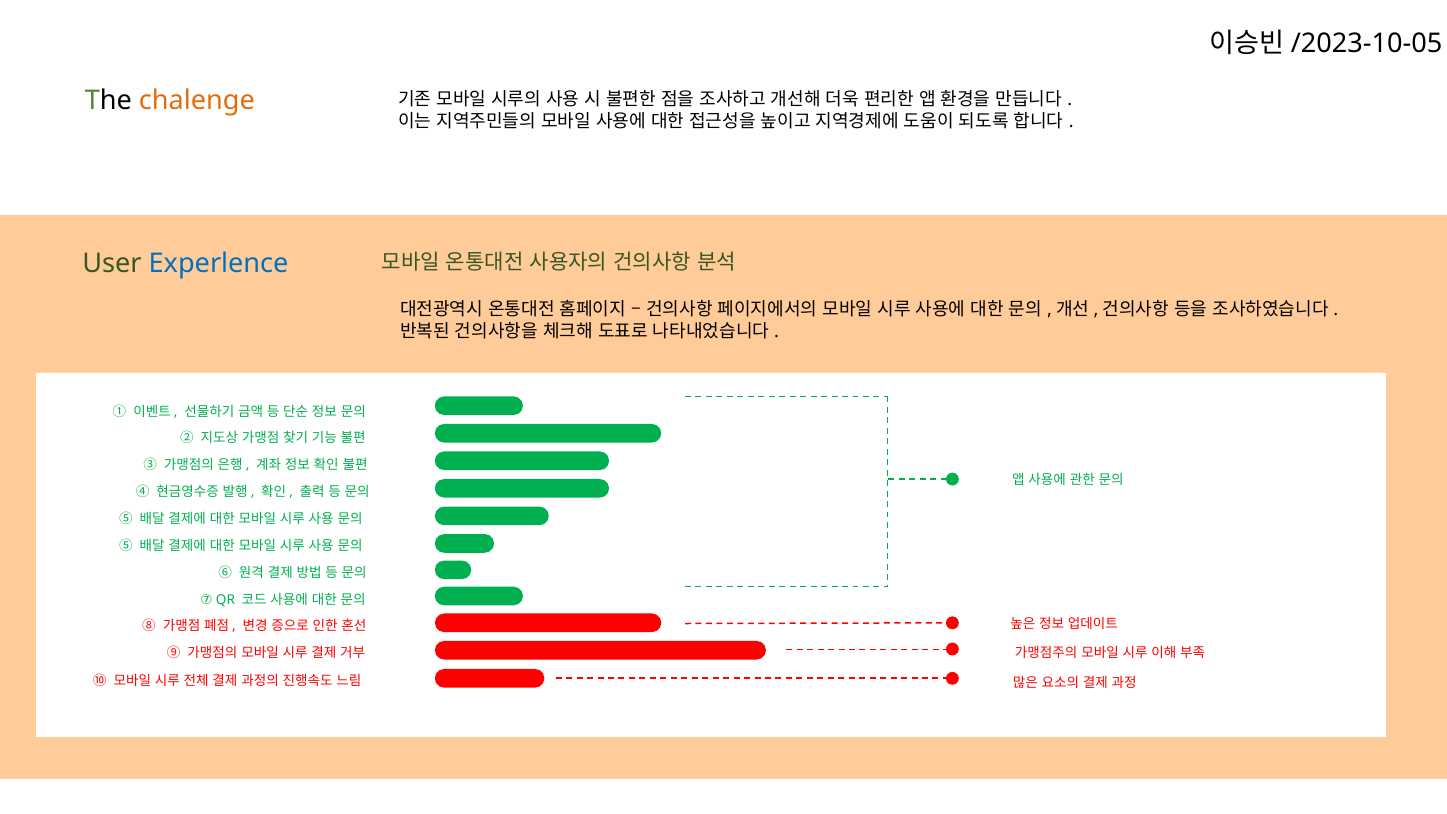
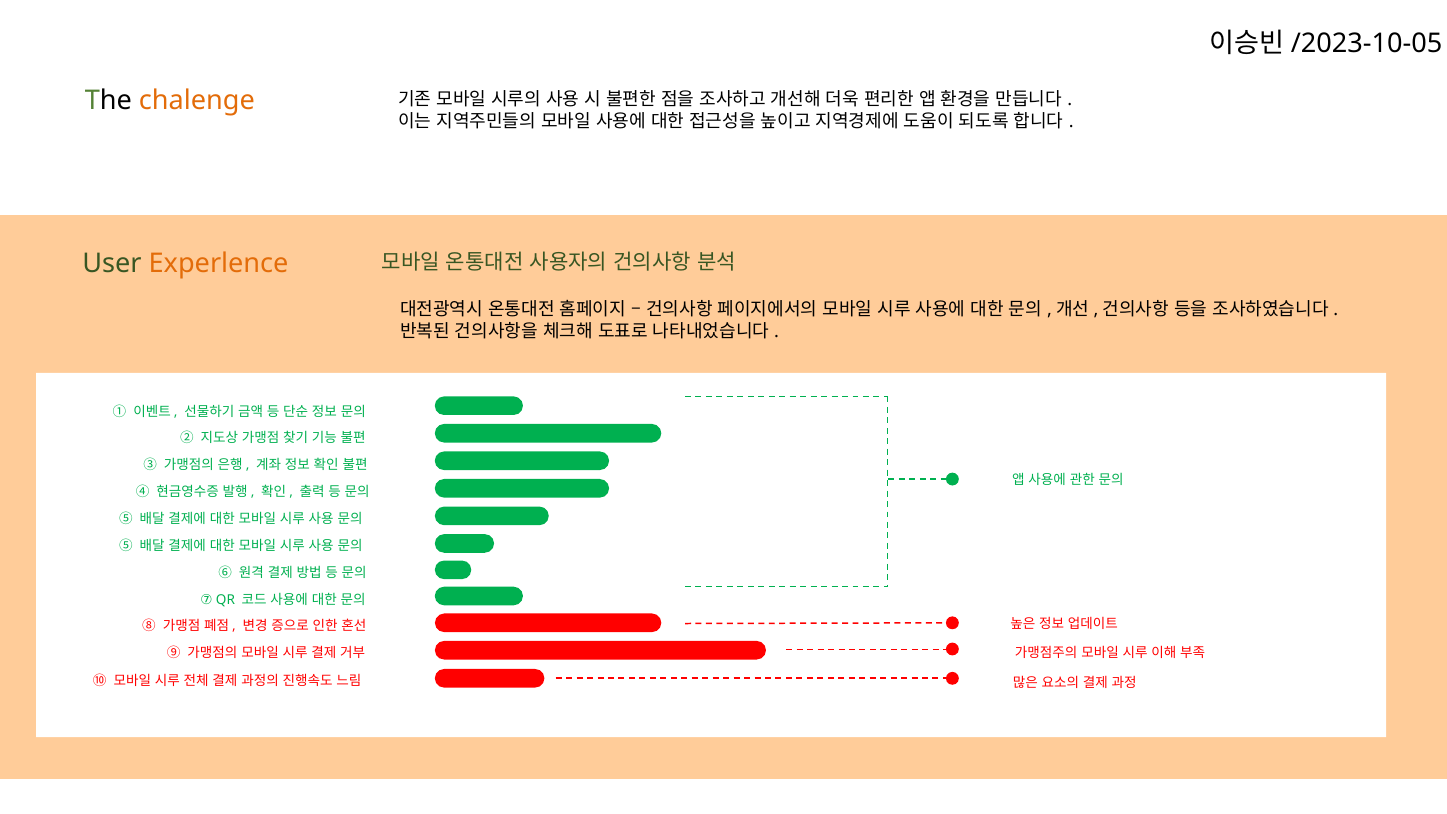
Experlence colour: blue -> orange
